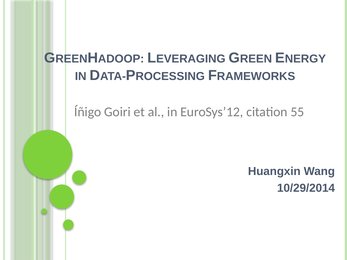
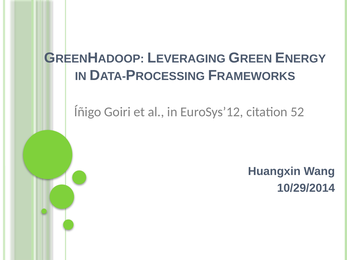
55: 55 -> 52
